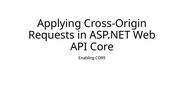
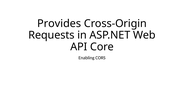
Applying: Applying -> Provides
